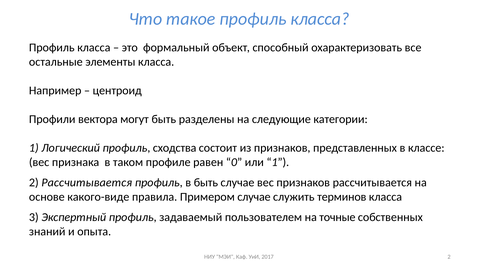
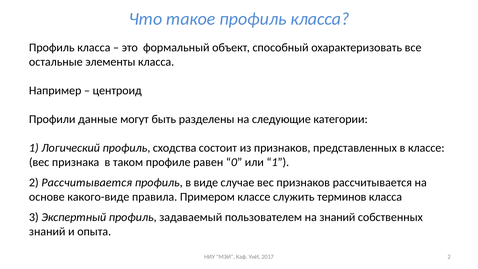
вектора: вектора -> данные
в быть: быть -> виде
Примером случае: случае -> классе
на точные: точные -> знаний
